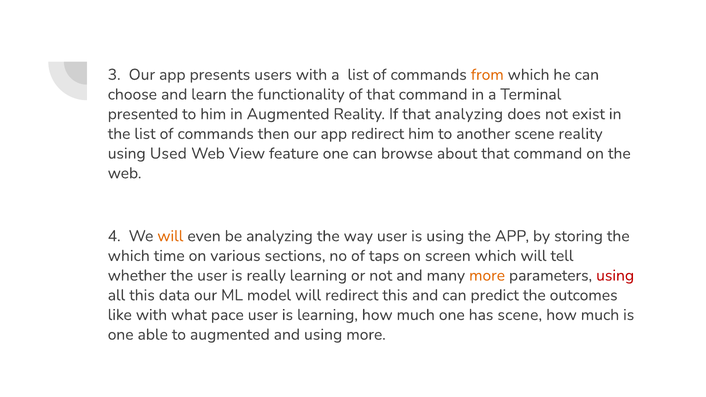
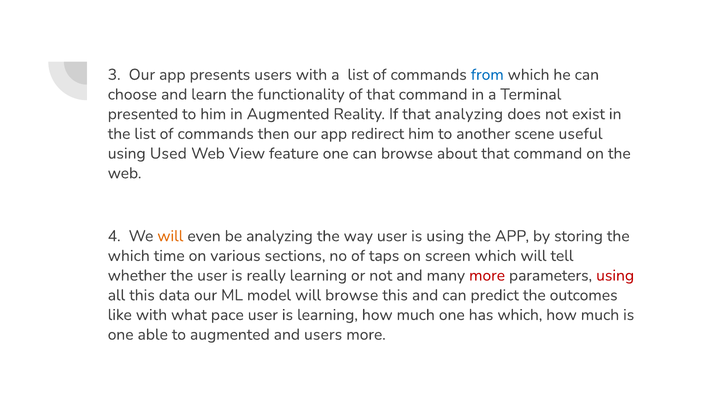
from colour: orange -> blue
scene reality: reality -> useful
more at (487, 276) colour: orange -> red
will redirect: redirect -> browse
has scene: scene -> which
and using: using -> users
